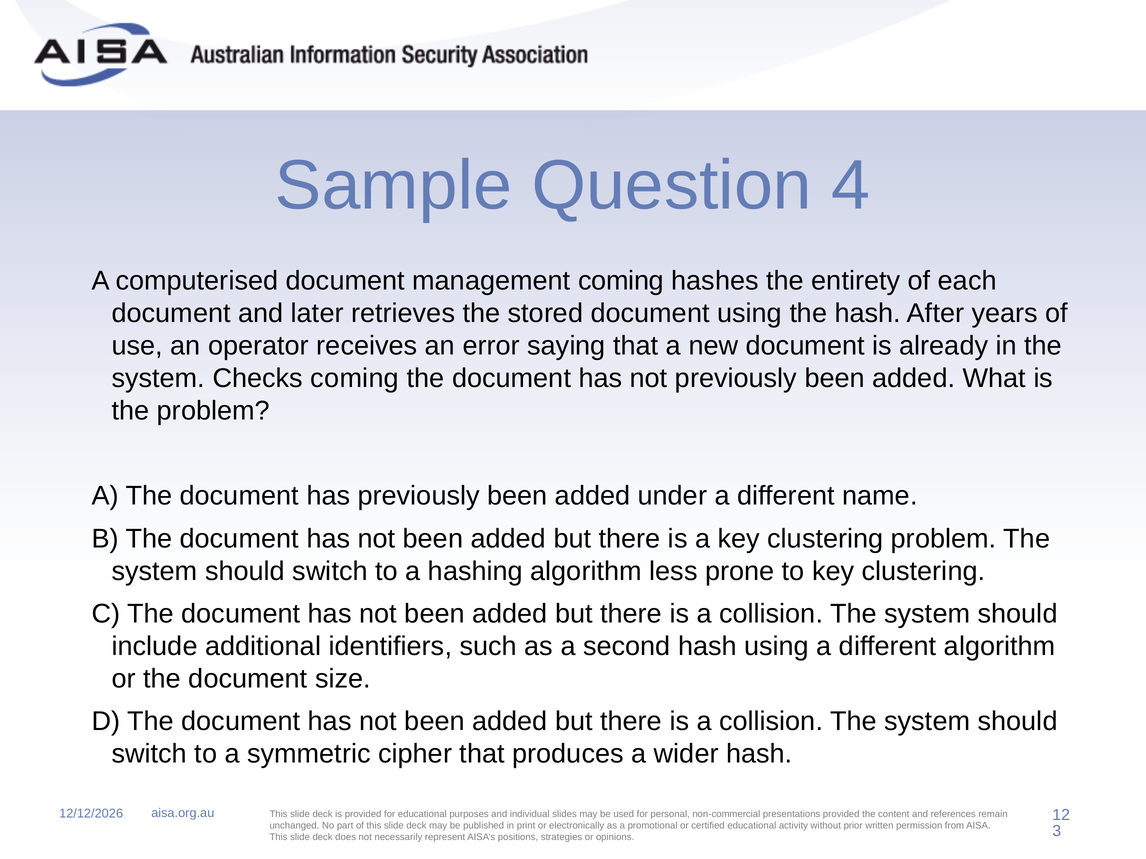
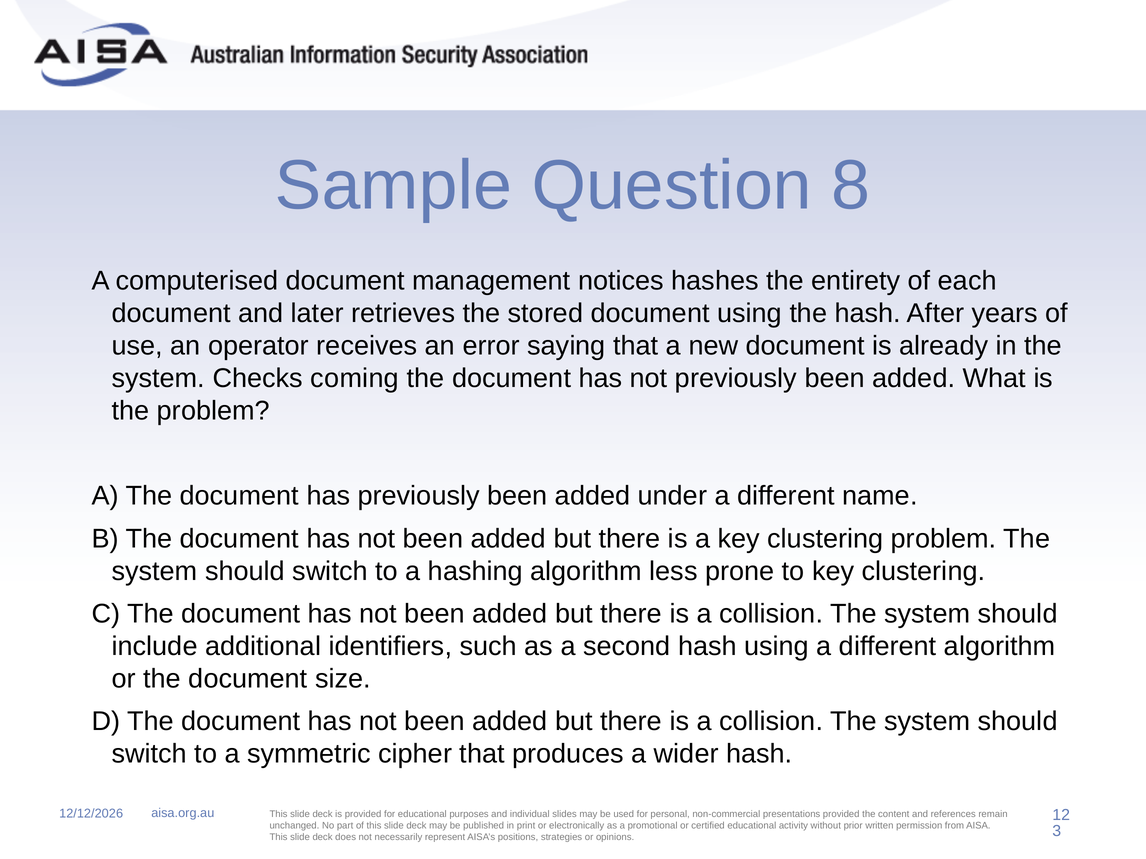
4: 4 -> 8
management coming: coming -> notices
